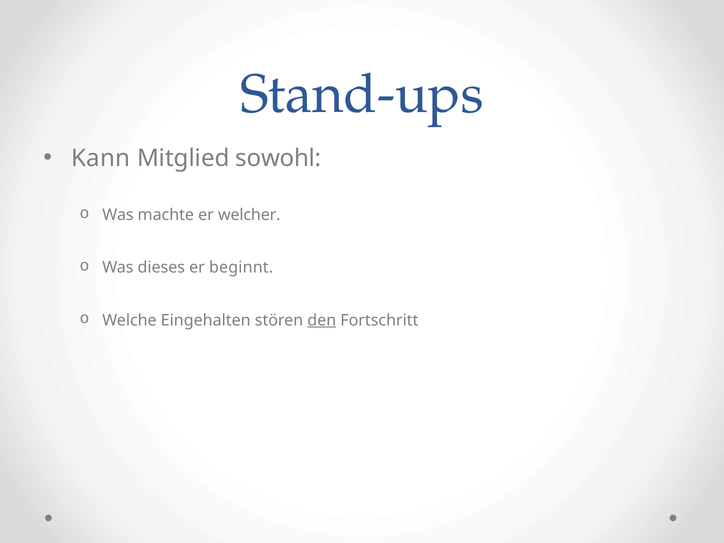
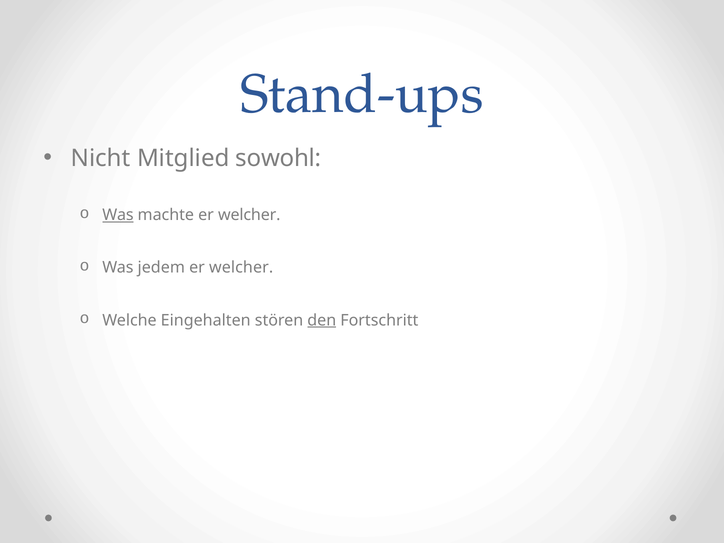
Kann: Kann -> Nicht
Was at (118, 215) underline: none -> present
dieses: dieses -> jedem
beginnt at (241, 268): beginnt -> welcher
